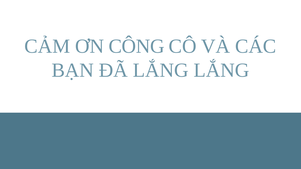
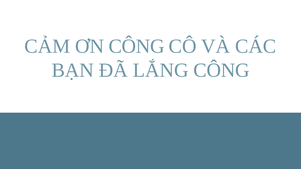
LẮNG LẮNG: LẮNG -> CÔNG
